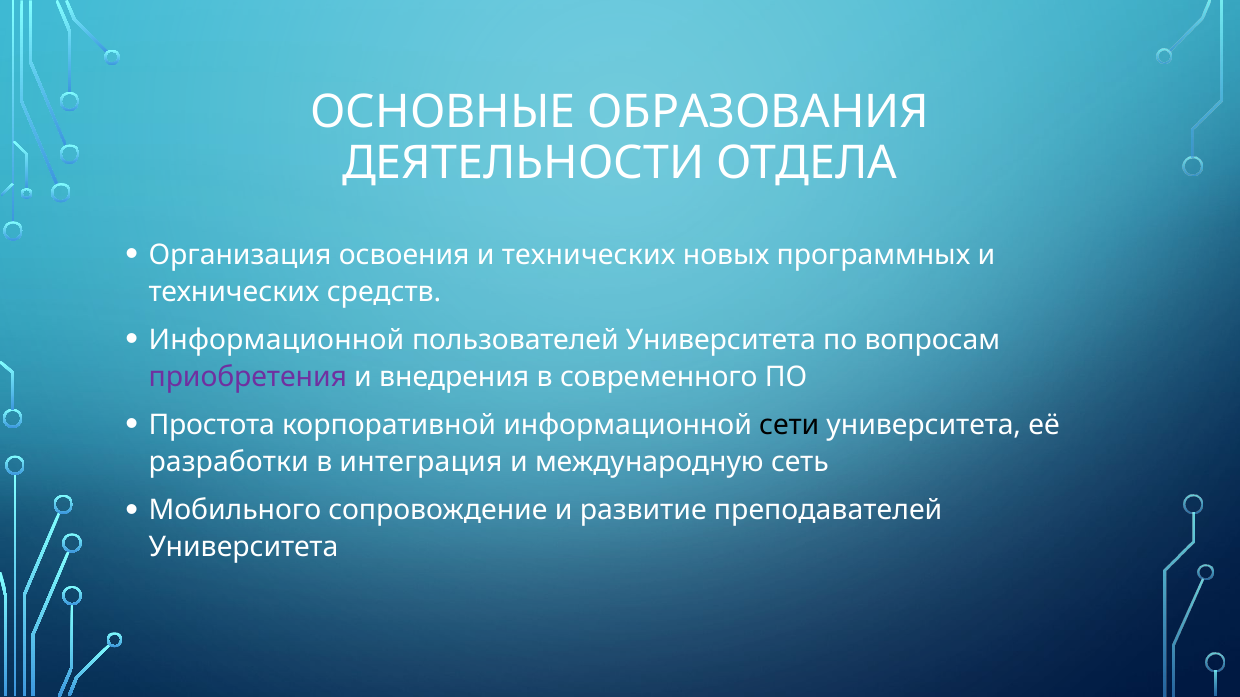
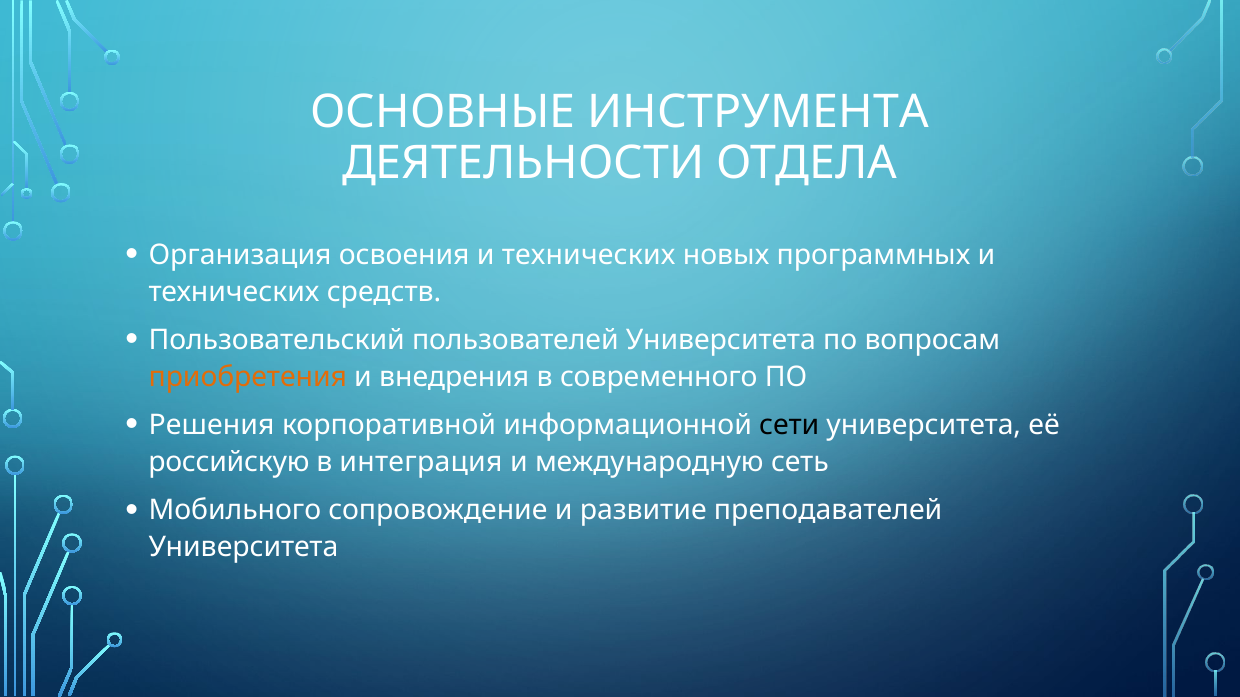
ОБРАЗОВАНИЯ: ОБРАЗОВАНИЯ -> ИНСТРУМЕНТА
Информационной at (277, 340): Информационной -> Пользовательский
приобретения colour: purple -> orange
Простота: Простота -> Решения
разработки: разработки -> российскую
